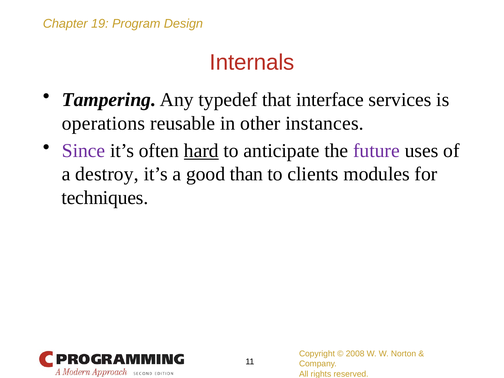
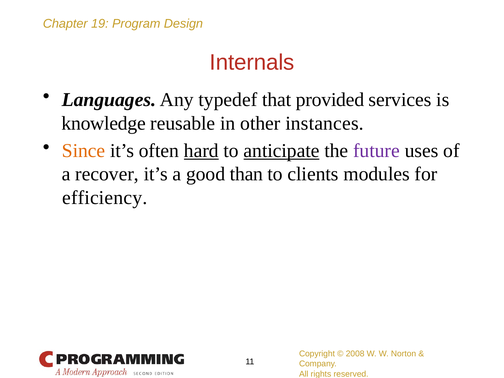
Tampering: Tampering -> Languages
interface: interface -> provided
operations: operations -> knowledge
Since colour: purple -> orange
anticipate underline: none -> present
destroy: destroy -> recover
techniques: techniques -> efficiency
